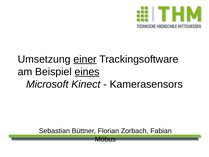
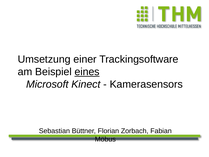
einer underline: present -> none
